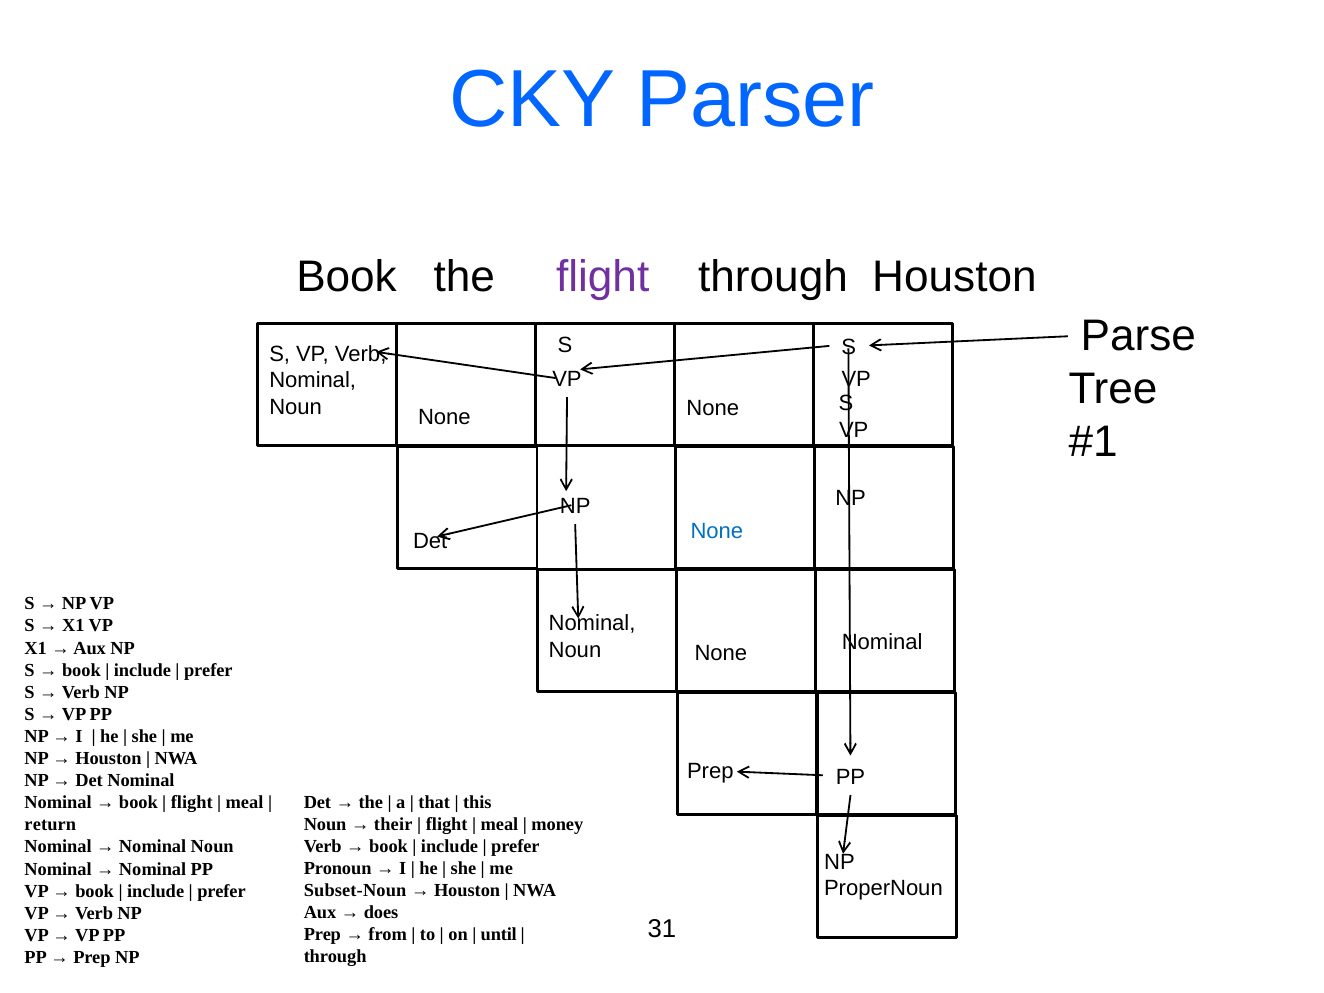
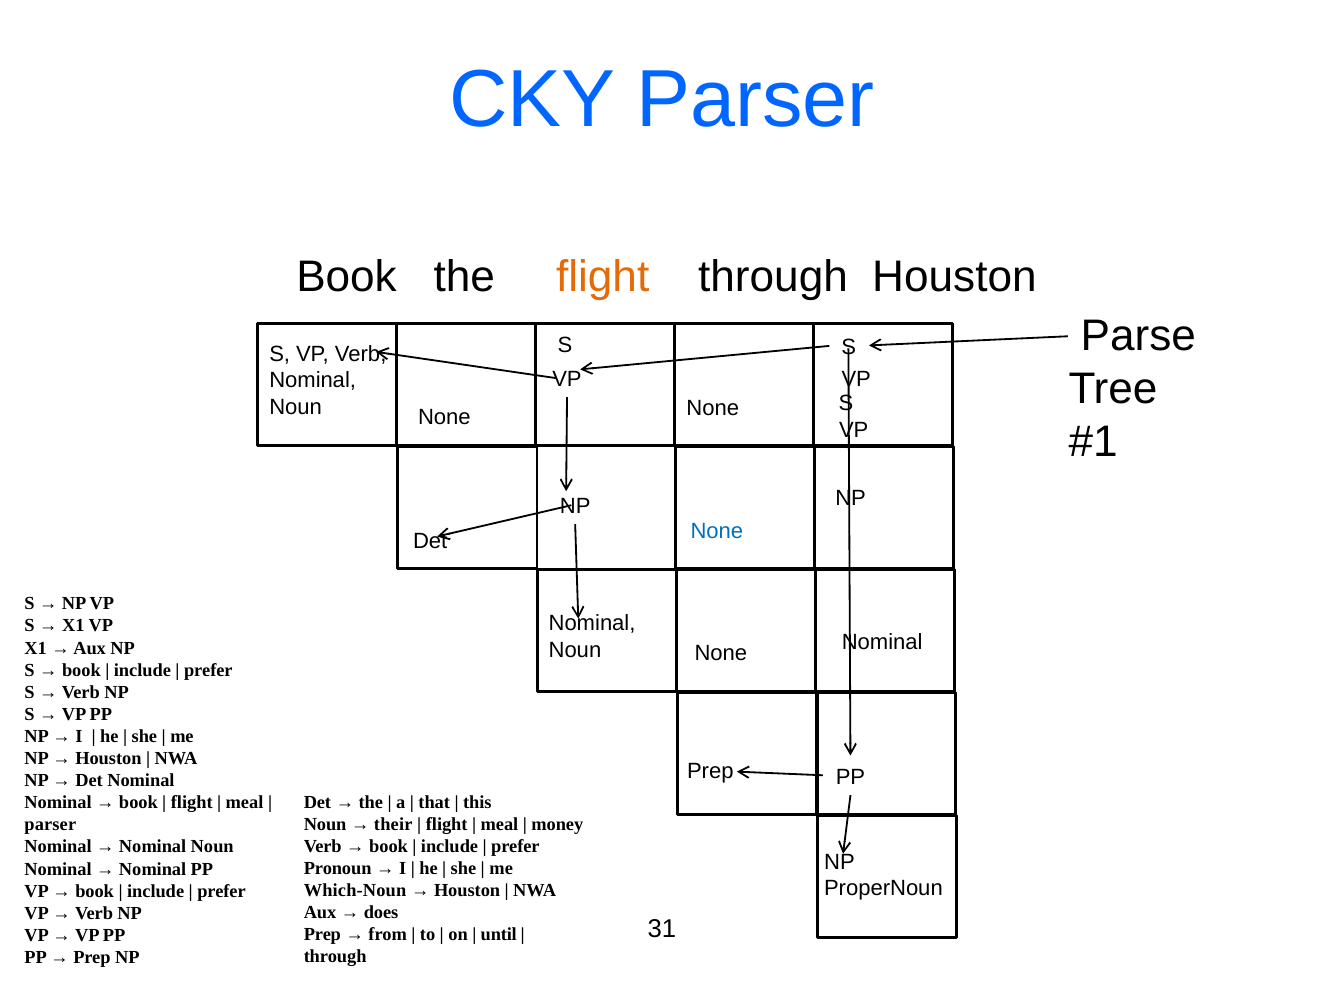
flight at (603, 277) colour: purple -> orange
return at (50, 825): return -> parser
Subset-Noun: Subset-Noun -> Which-Noun
